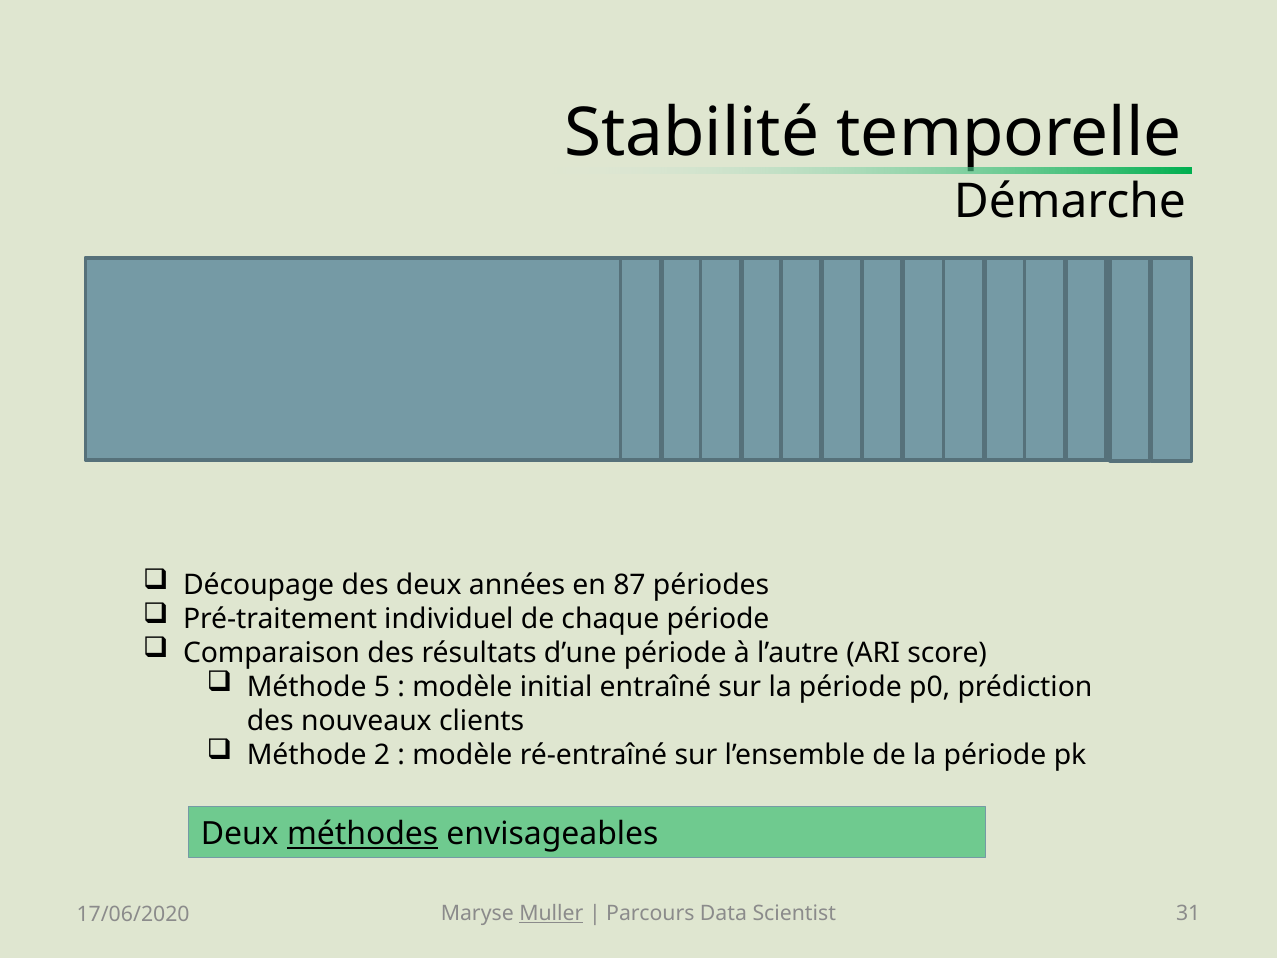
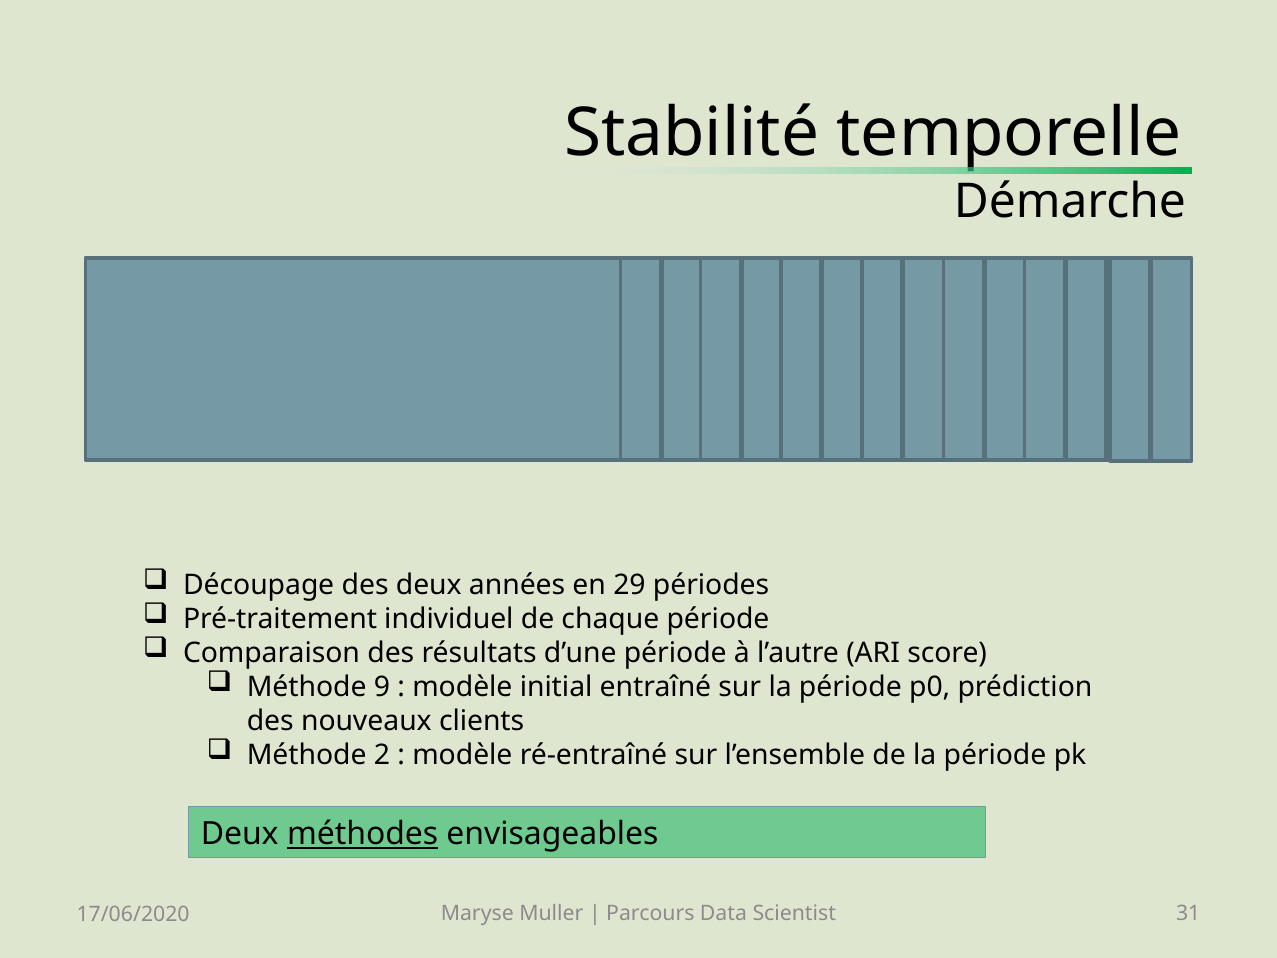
87: 87 -> 29
5: 5 -> 9
Muller underline: present -> none
